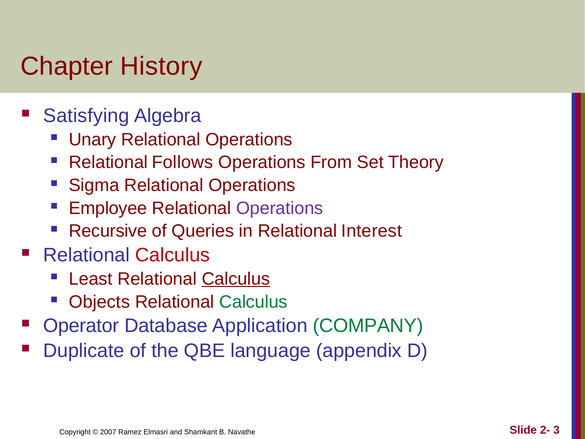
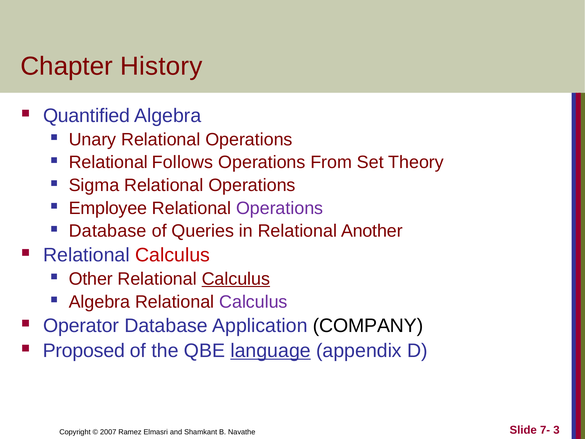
Satisfying: Satisfying -> Quantified
Recursive at (108, 231): Recursive -> Database
Interest: Interest -> Another
Least: Least -> Other
Objects at (99, 302): Objects -> Algebra
Calculus at (253, 302) colour: green -> purple
COMPANY colour: green -> black
Duplicate: Duplicate -> Proposed
language underline: none -> present
2-: 2- -> 7-
